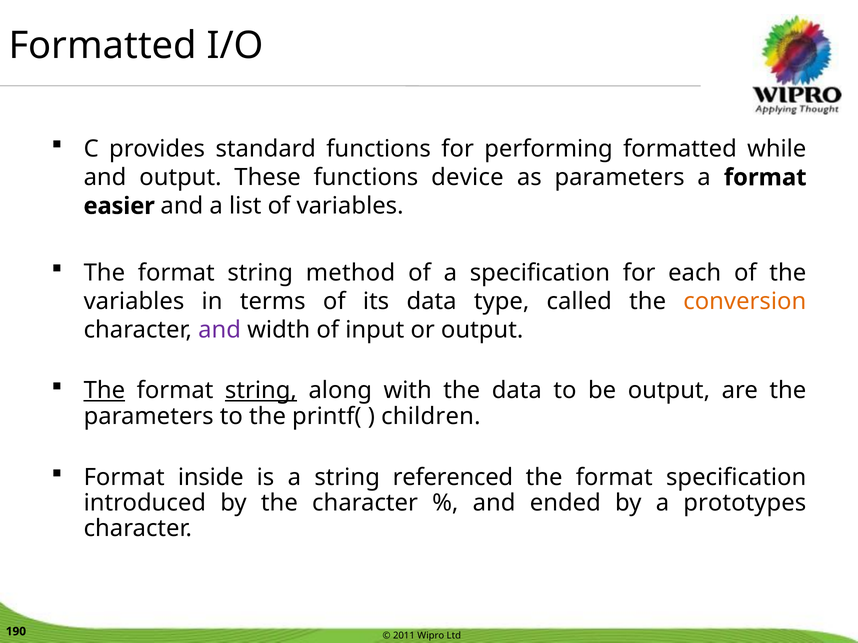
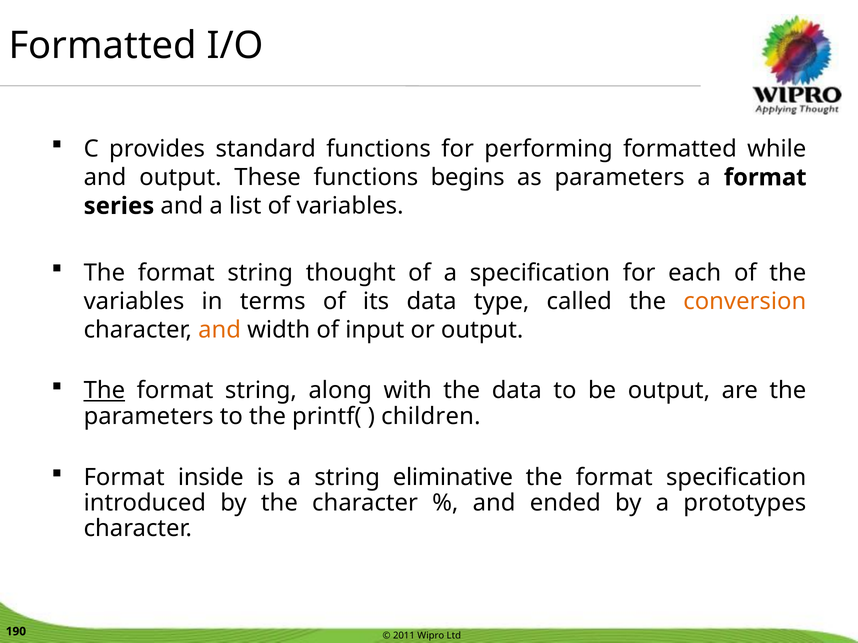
device: device -> begins
easier: easier -> series
method: method -> thought
and at (220, 330) colour: purple -> orange
string at (261, 391) underline: present -> none
referenced: referenced -> eliminative
